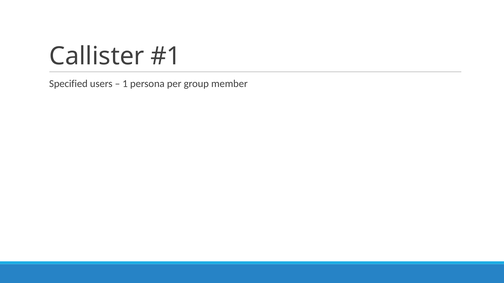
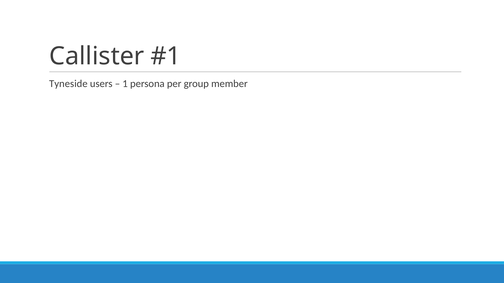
Specified: Specified -> Tyneside
